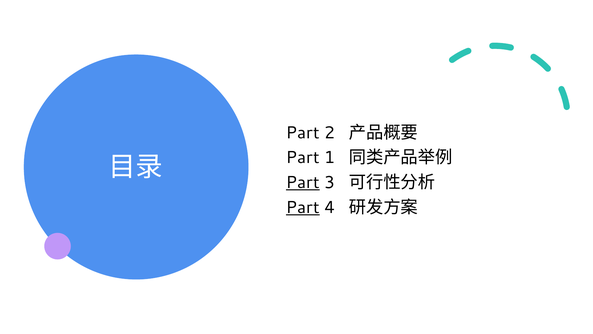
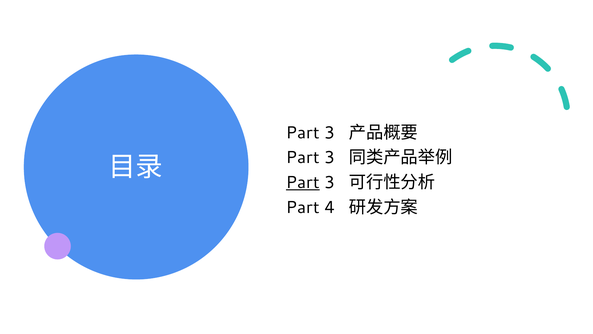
2 at (330, 132): 2 -> 3
1 at (330, 157): 1 -> 3
Part at (303, 207) underline: present -> none
